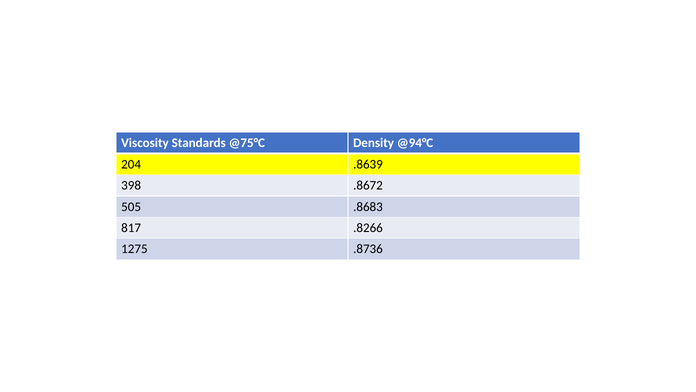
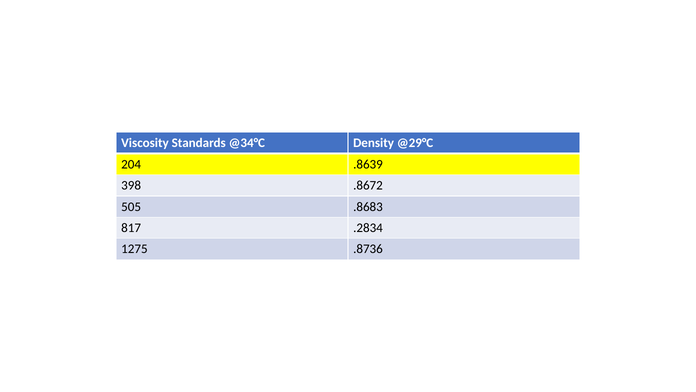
@75°C: @75°C -> @34°C
@94°C: @94°C -> @29°C
.8266: .8266 -> .2834
